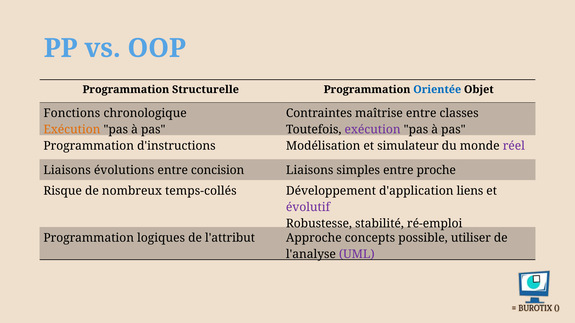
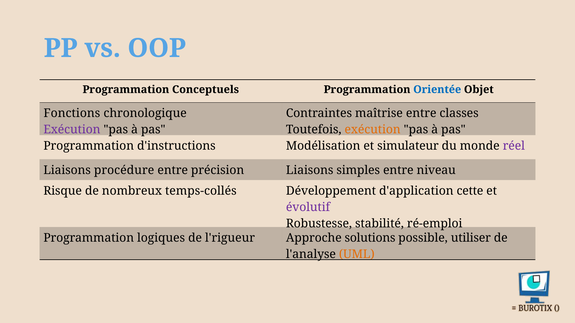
Structurelle: Structurelle -> Conceptuels
Exécution at (72, 130) colour: orange -> purple
exécution at (373, 130) colour: purple -> orange
évolutions: évolutions -> procédure
concision: concision -> précision
proche: proche -> niveau
liens: liens -> cette
l'attribut: l'attribut -> l'rigueur
concepts: concepts -> solutions
UML colour: purple -> orange
